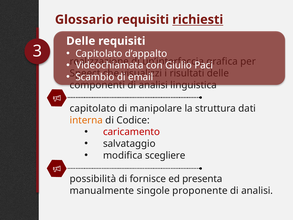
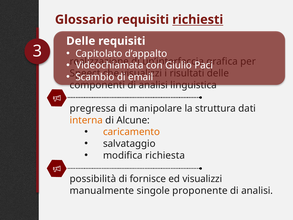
capitolato at (93, 108): capitolato -> pregressa
Codice: Codice -> Alcune
caricamento colour: red -> orange
scegliere: scegliere -> richiesta
ed presenta: presenta -> visualizzi
